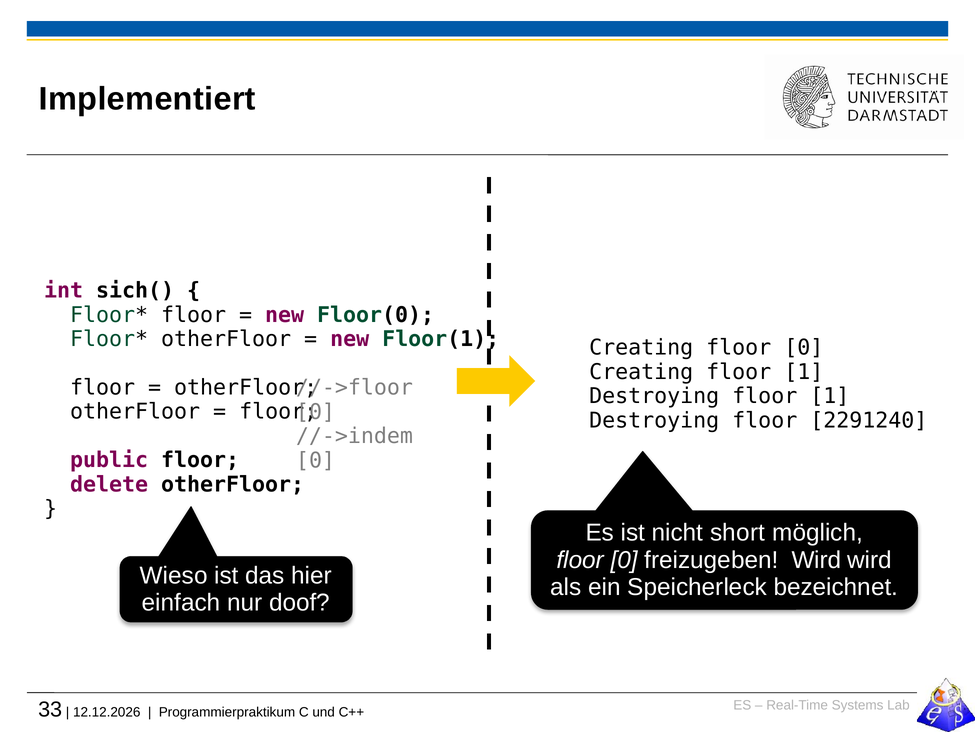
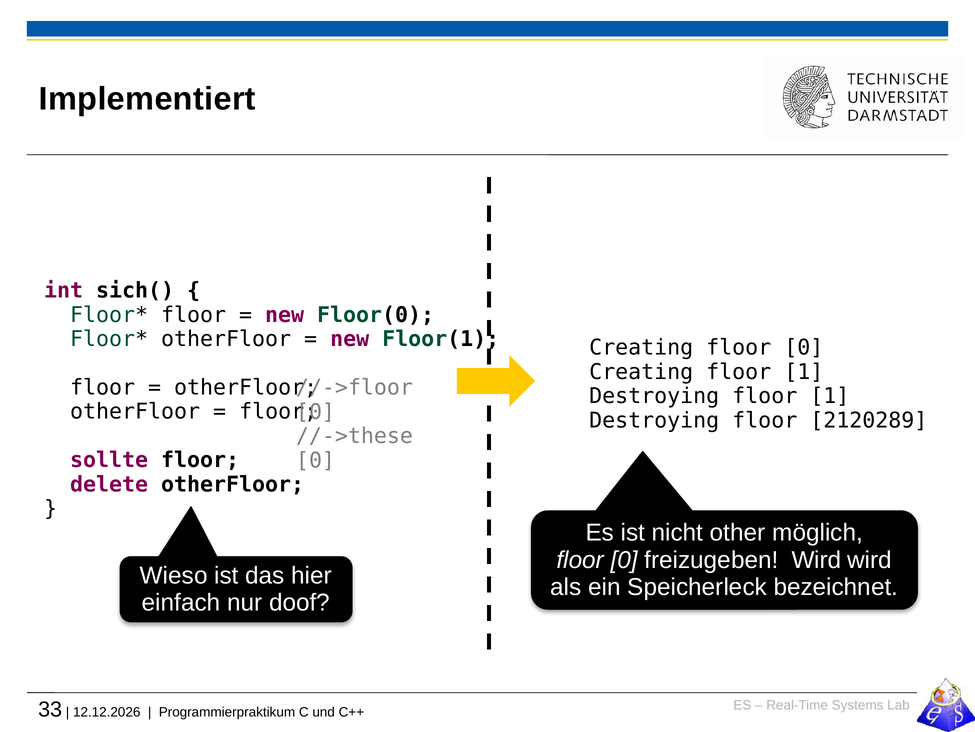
2291240: 2291240 -> 2120289
//->indem: //->indem -> //->these
public: public -> sollte
short: short -> other
